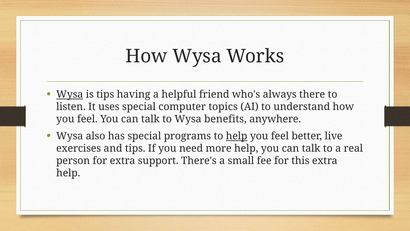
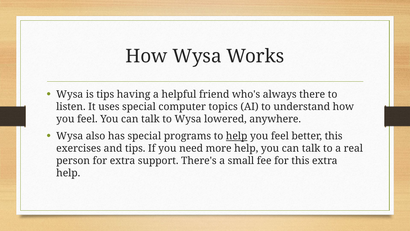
Wysa at (70, 94) underline: present -> none
benefits: benefits -> lowered
better live: live -> this
